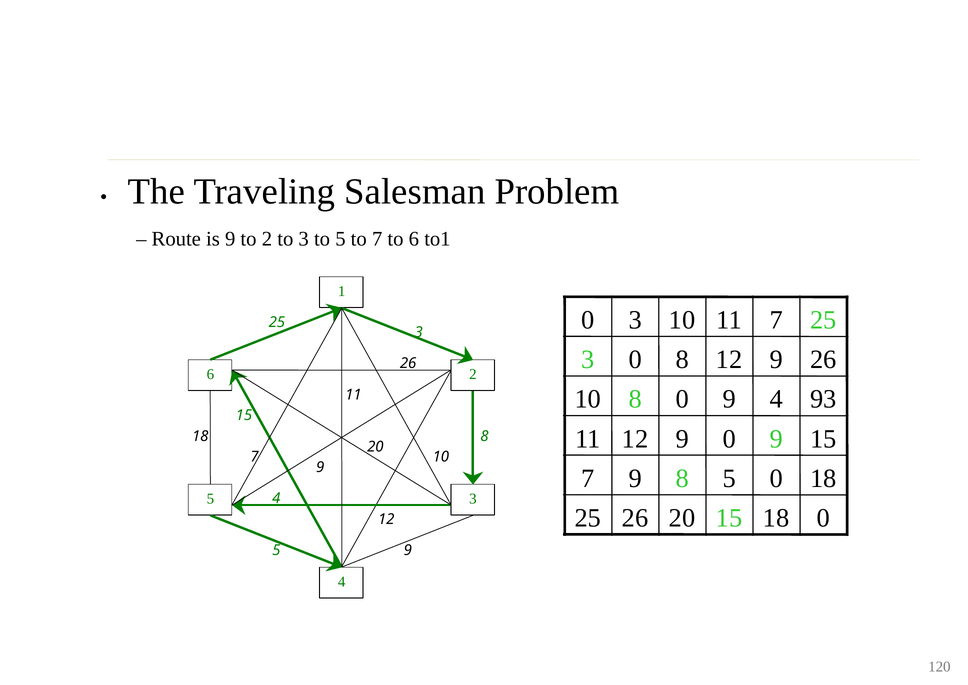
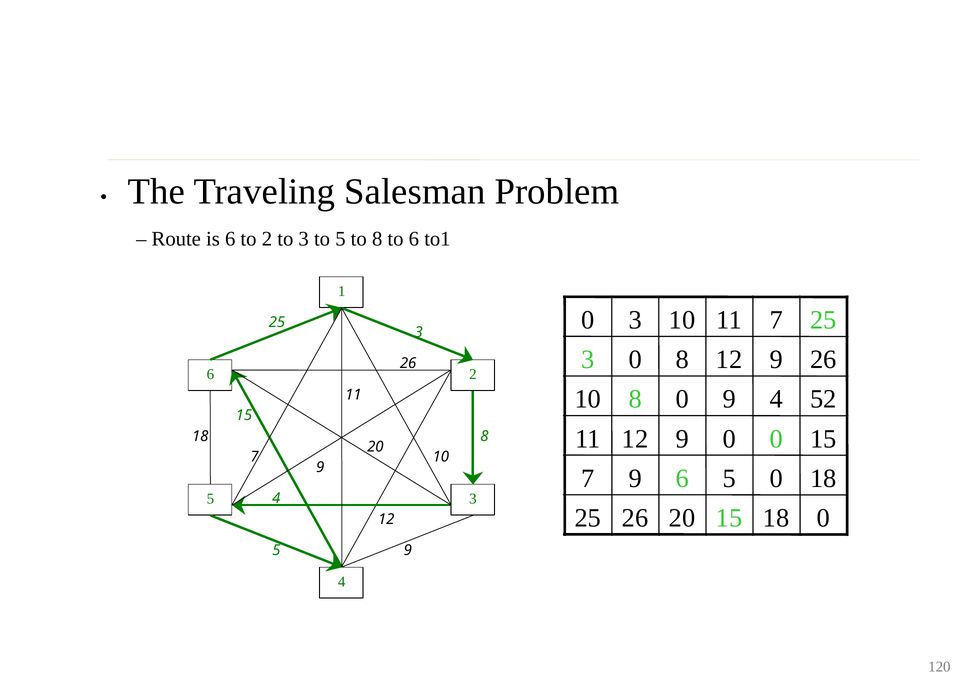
is 9: 9 -> 6
to 7: 7 -> 8
93: 93 -> 52
9 0 9: 9 -> 0
9 8: 8 -> 6
